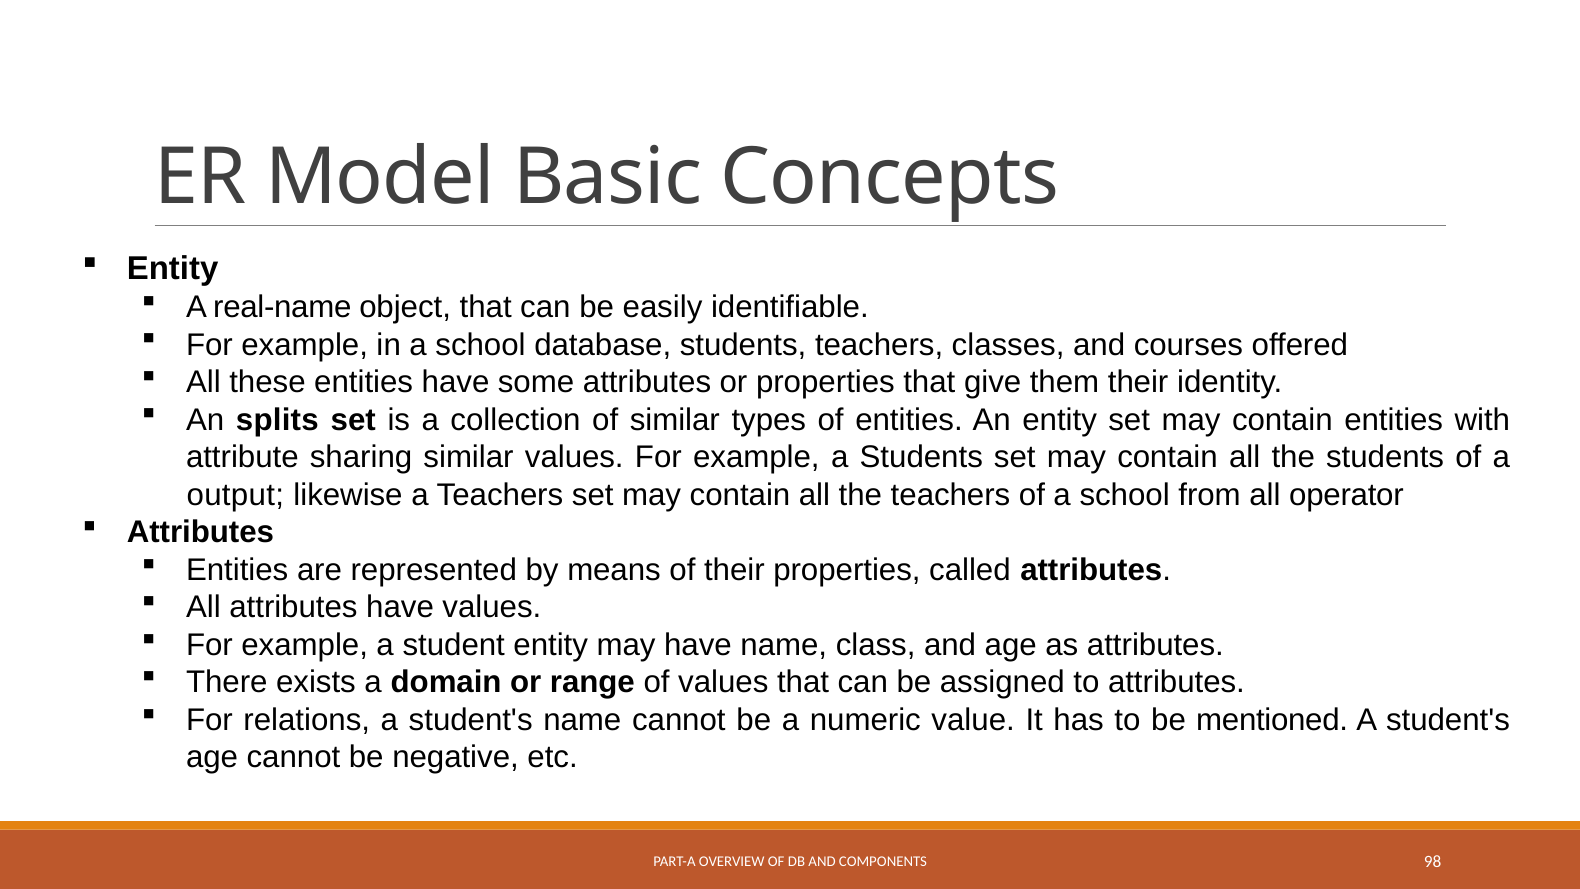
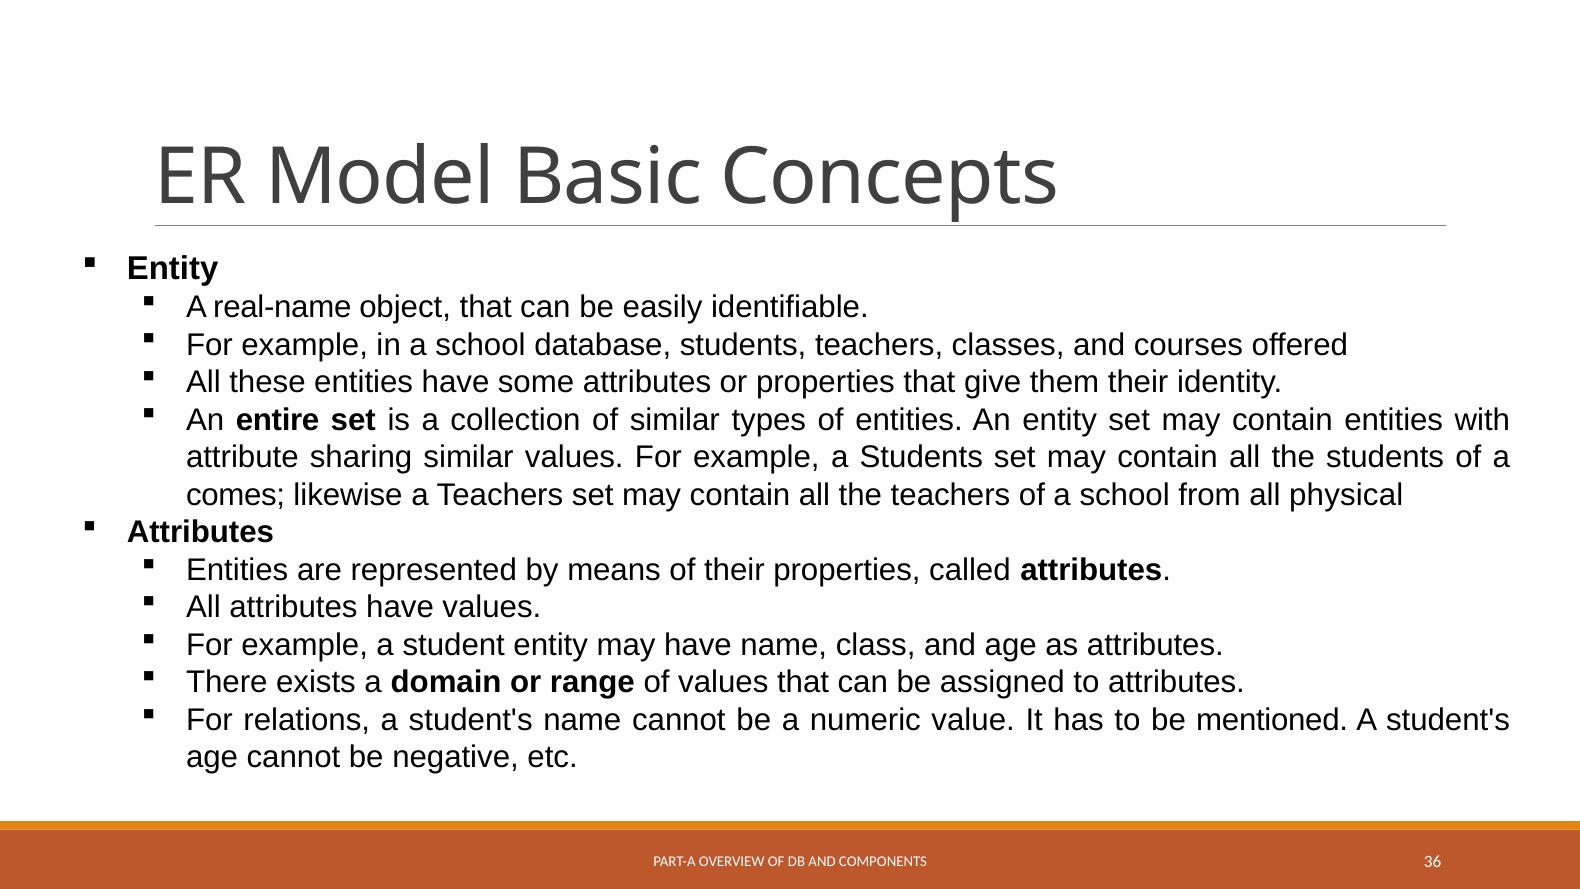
splits: splits -> entire
output: output -> comes
operator: operator -> physical
98: 98 -> 36
